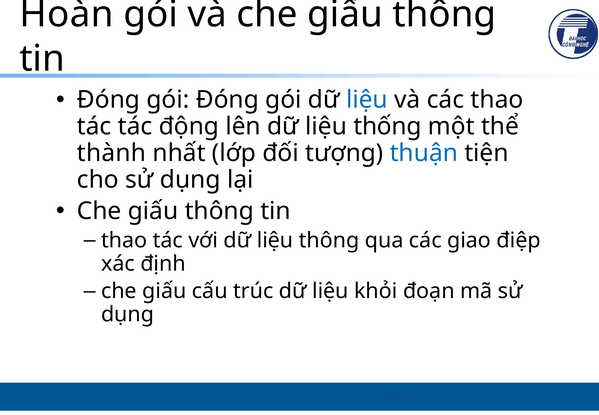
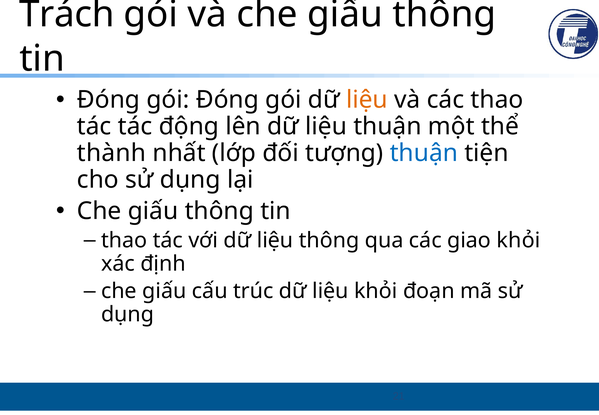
Hoàn: Hoàn -> Trách
liệu at (367, 100) colour: blue -> orange
liệu thống: thống -> thuận
giao điệp: điệp -> khỏi
